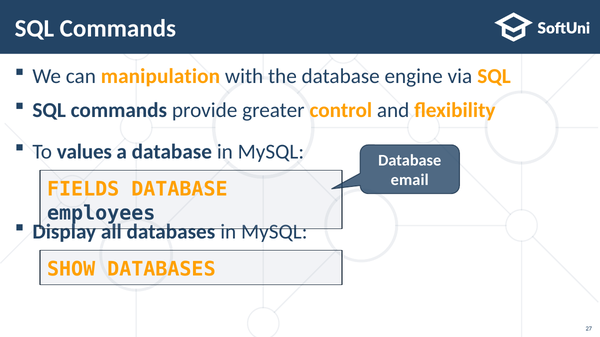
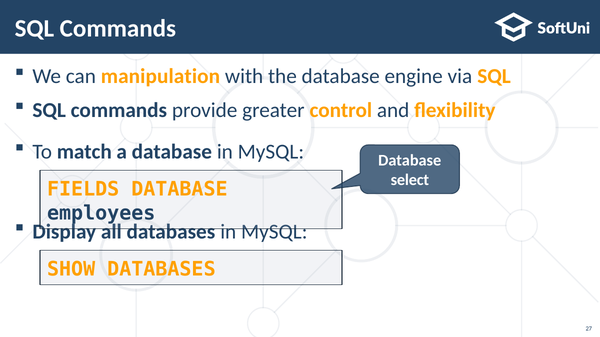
values: values -> match
email: email -> select
